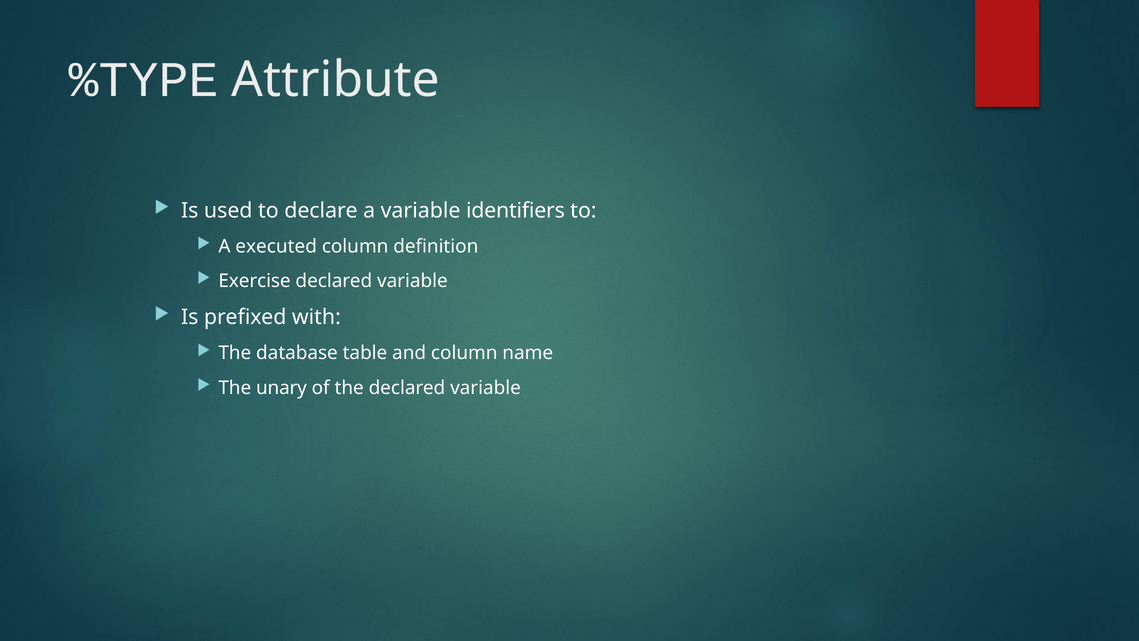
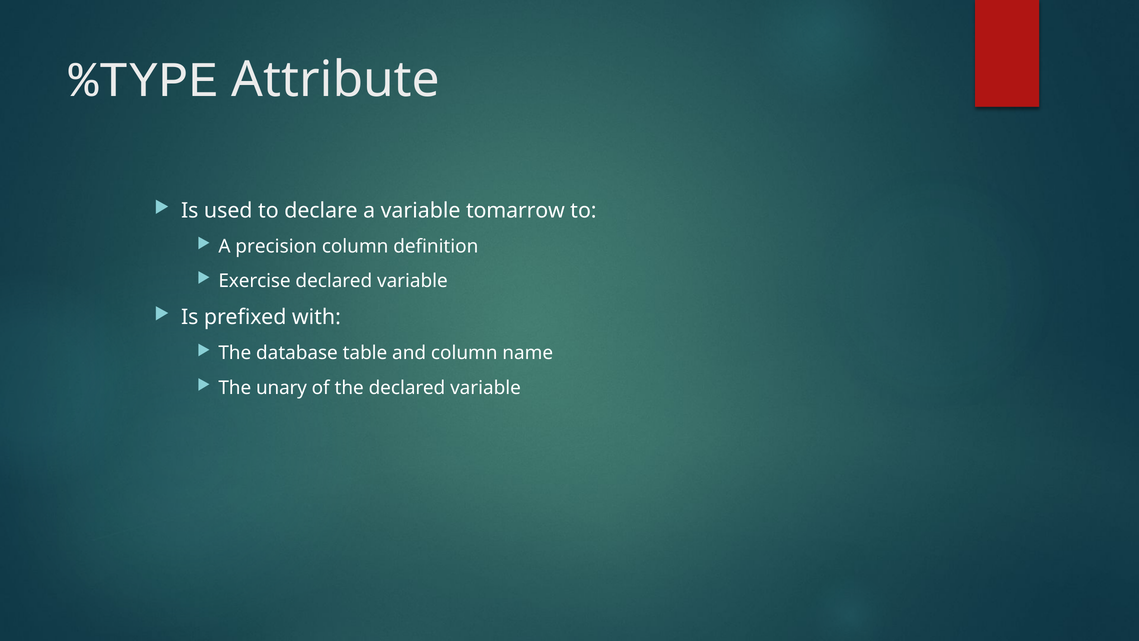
identifiers: identifiers -> tomarrow
executed: executed -> precision
